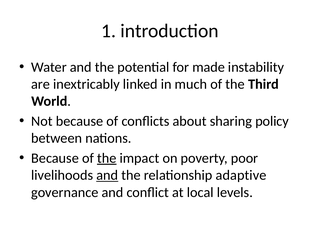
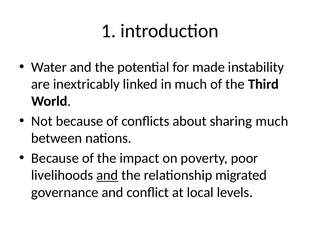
sharing policy: policy -> much
the at (107, 158) underline: present -> none
adaptive: adaptive -> migrated
